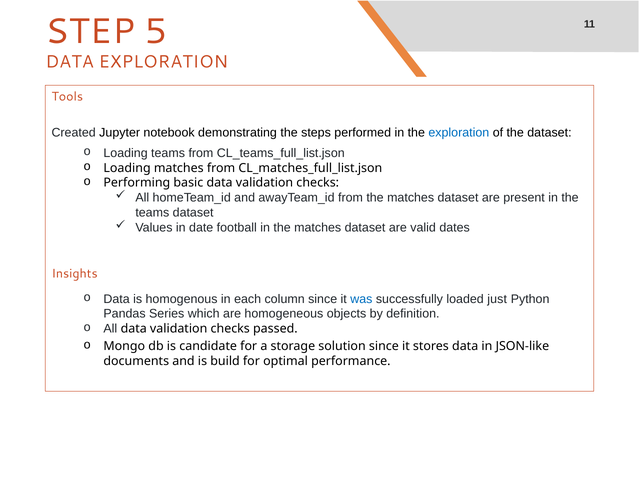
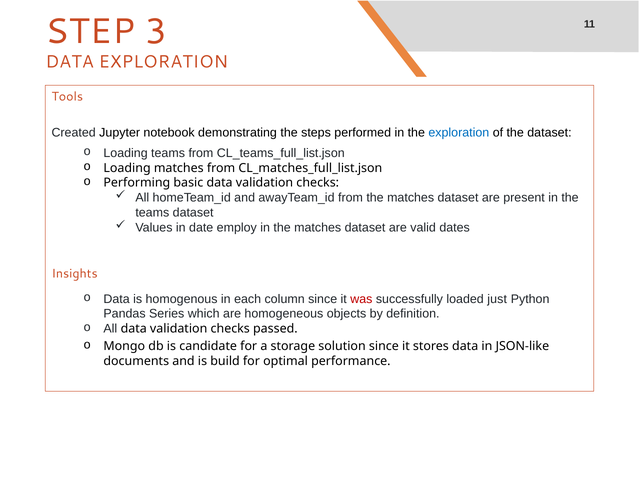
5: 5 -> 3
football: football -> employ
was colour: blue -> red
